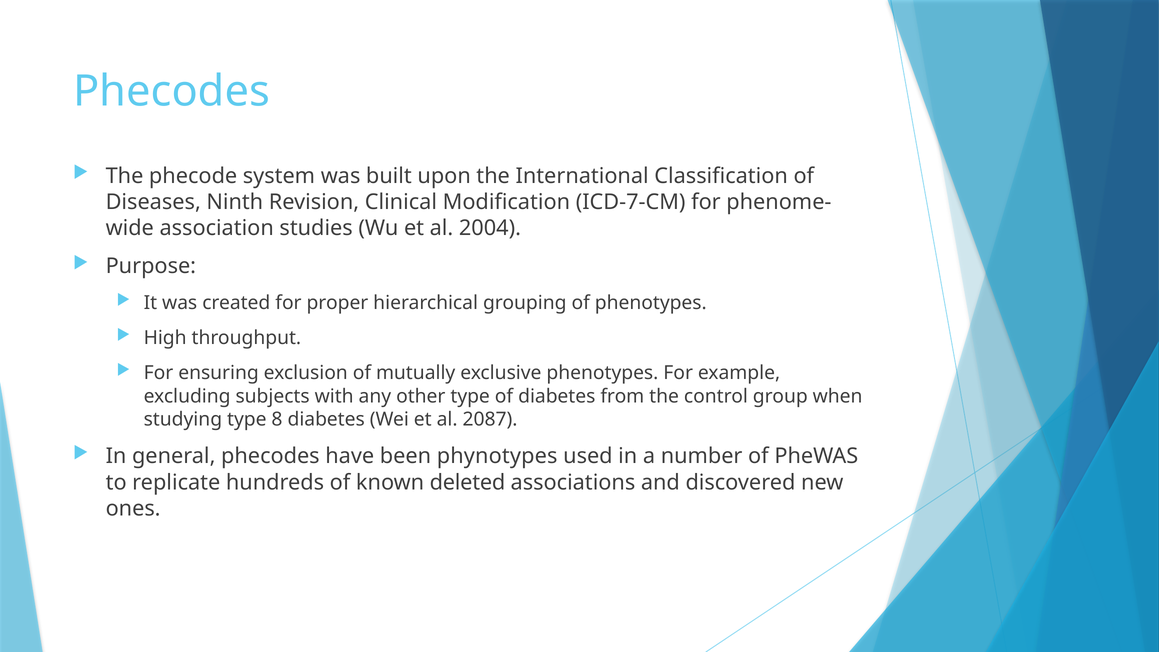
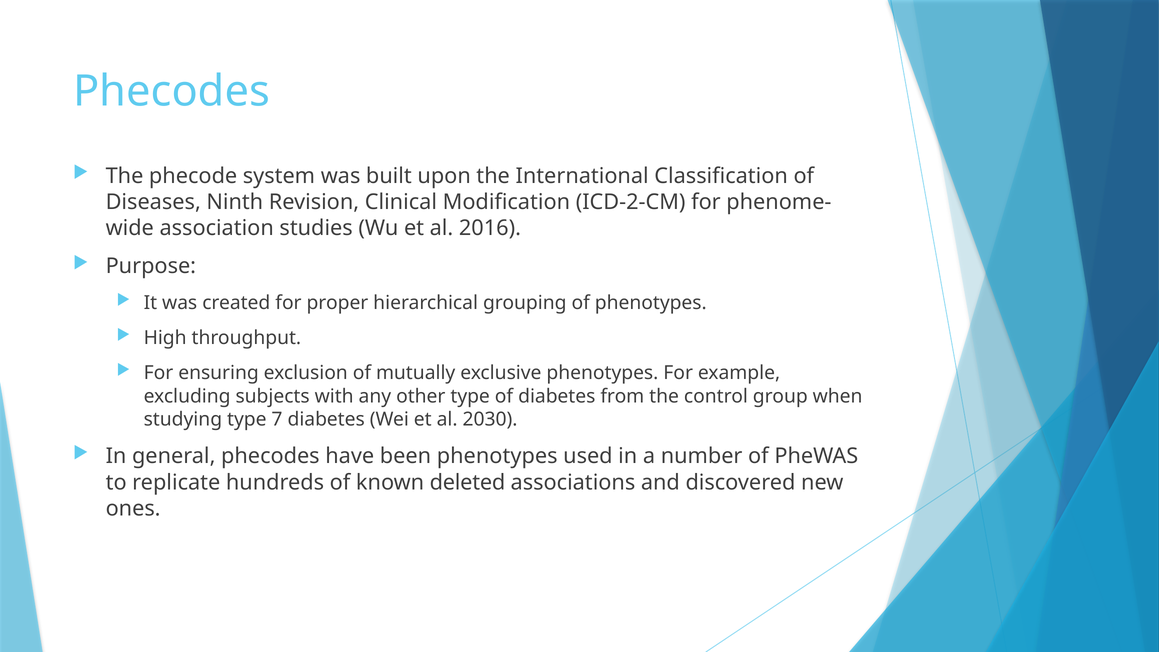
ICD-7-CM: ICD-7-CM -> ICD-2-CM
2004: 2004 -> 2016
8: 8 -> 7
2087: 2087 -> 2030
been phynotypes: phynotypes -> phenotypes
